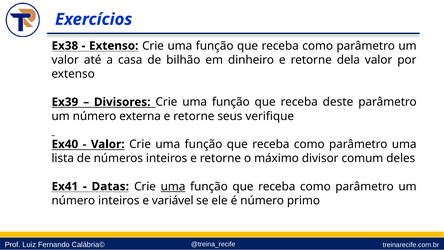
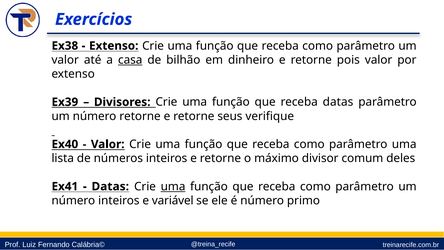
casa underline: none -> present
dela: dela -> pois
receba deste: deste -> datas
número externa: externa -> retorne
